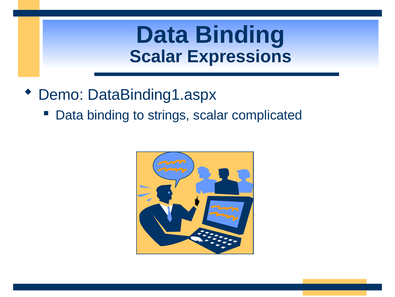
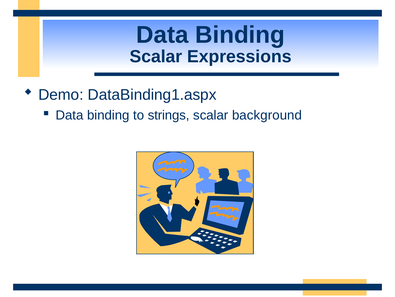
complicated: complicated -> background
